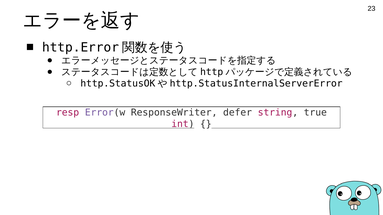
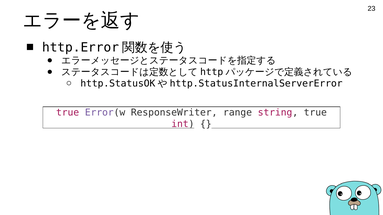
resp at (68, 113): resp -> true
defer: defer -> range
